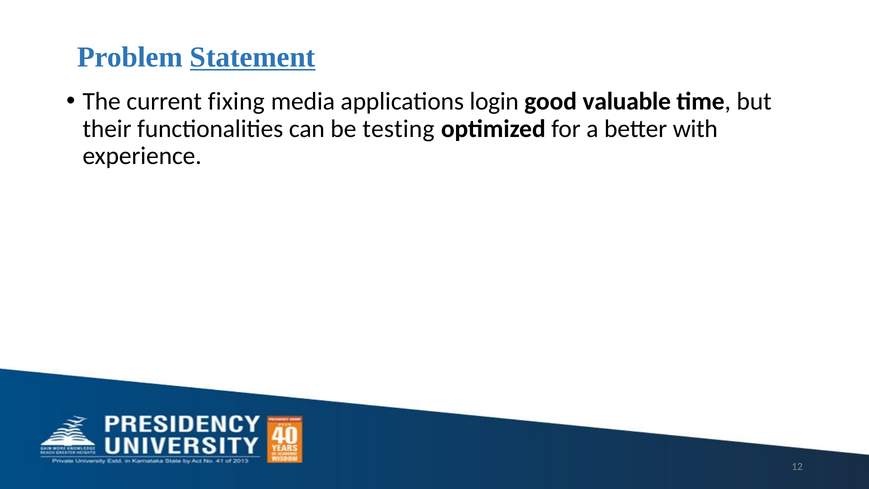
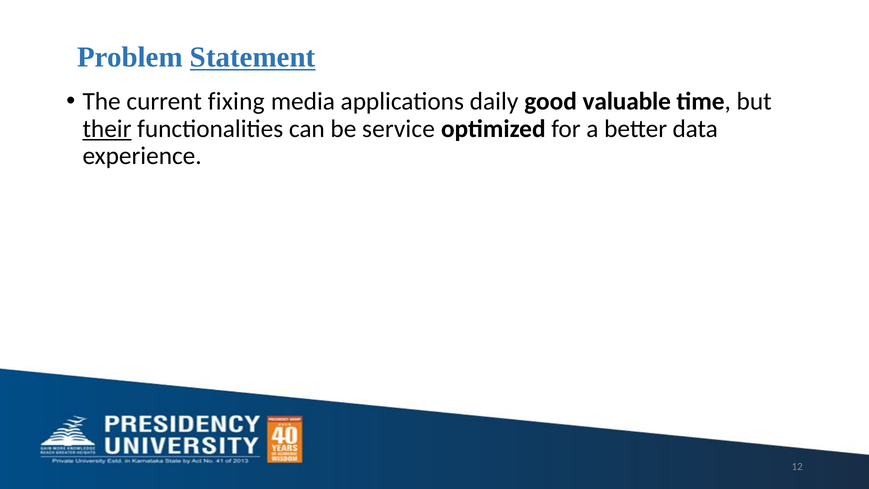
login: login -> daily
their underline: none -> present
testing: testing -> service
with: with -> data
